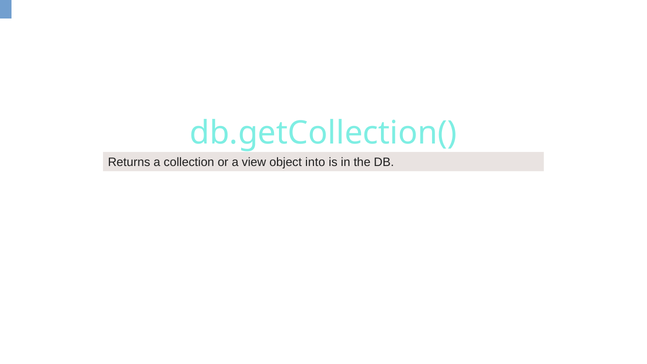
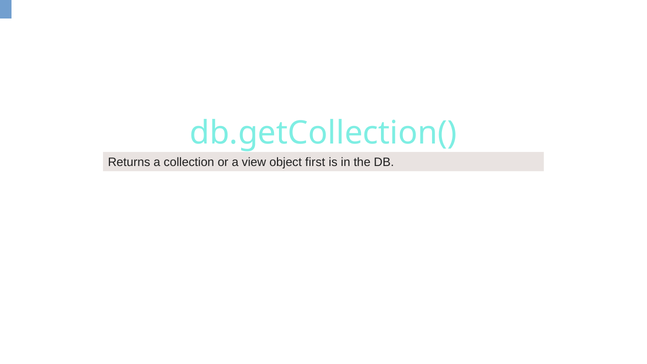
into: into -> first
